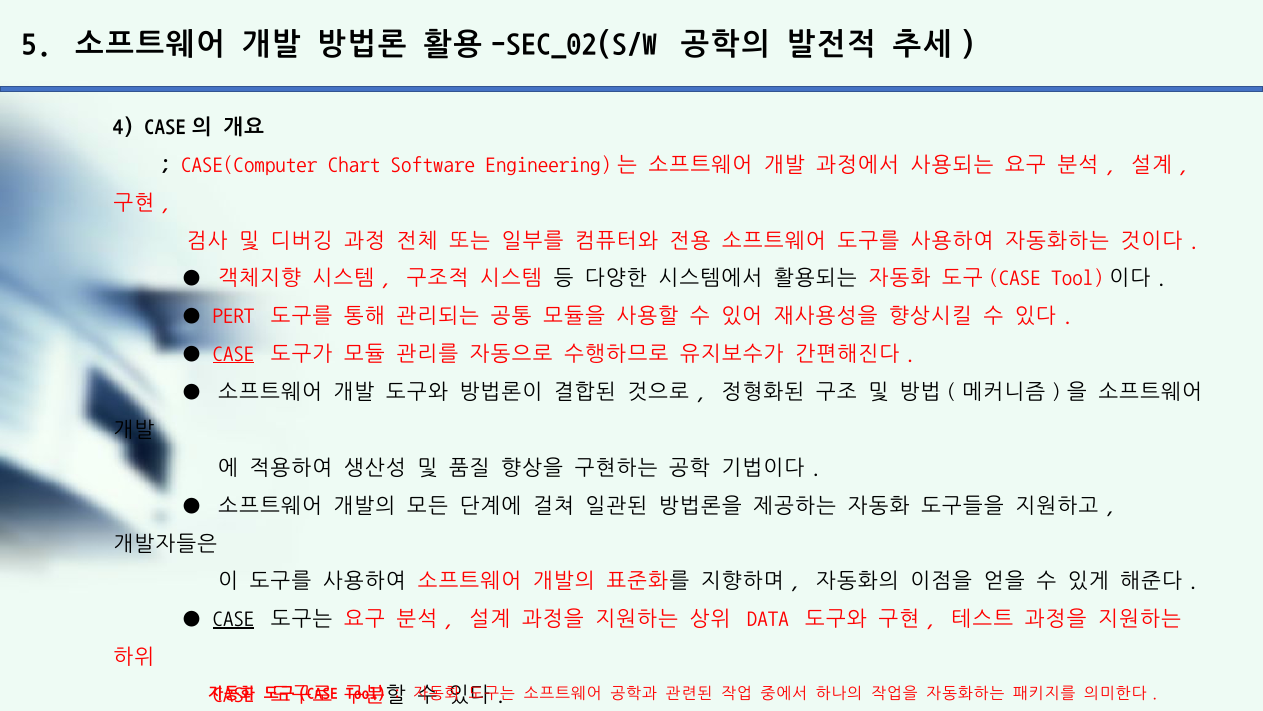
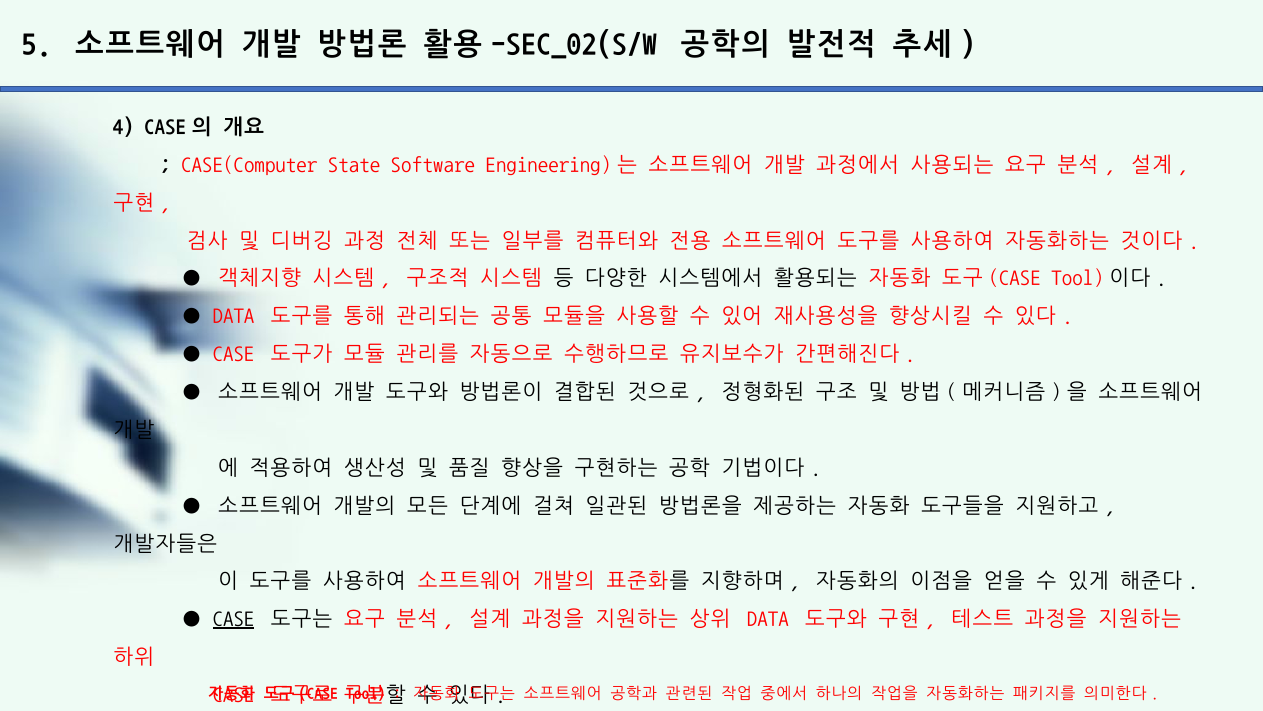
Chart: Chart -> State
PERT at (234, 316): PERT -> DATA
CASE at (234, 353) underline: present -> none
